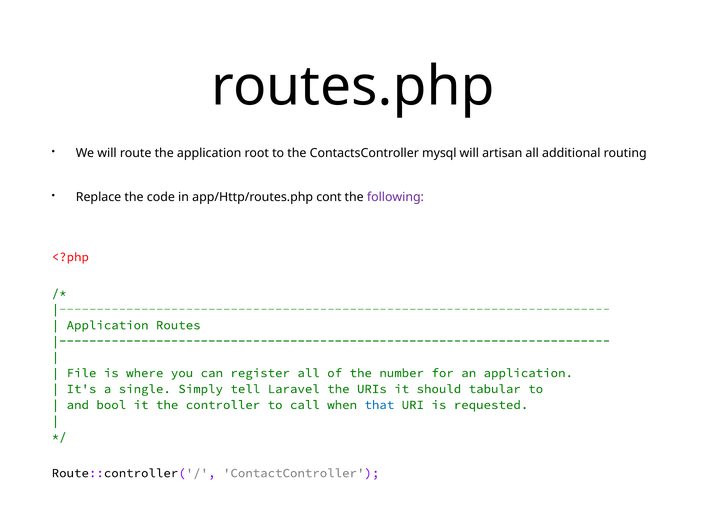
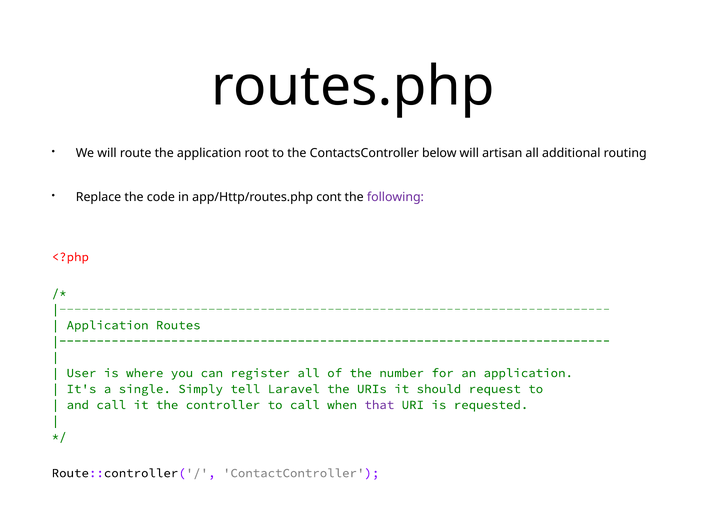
mysql: mysql -> below
File: File -> User
tabular: tabular -> request
and bool: bool -> call
that colour: blue -> purple
